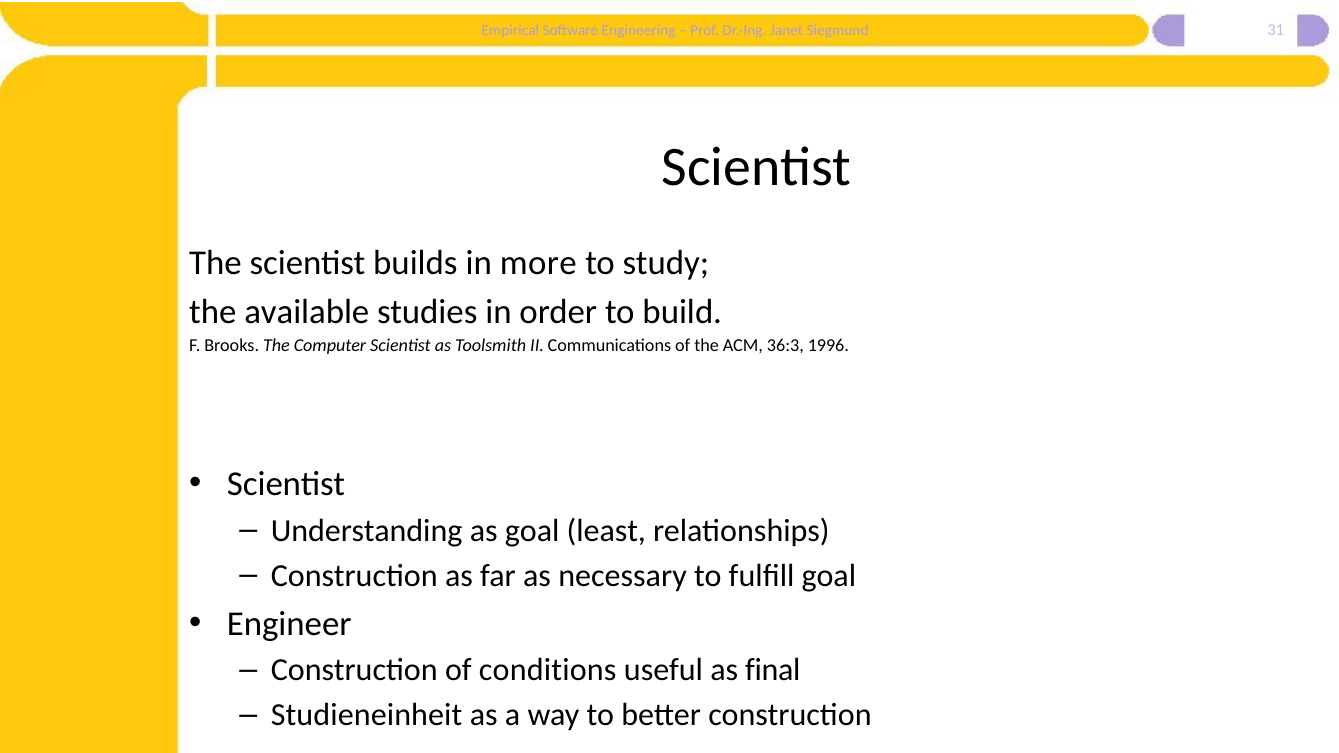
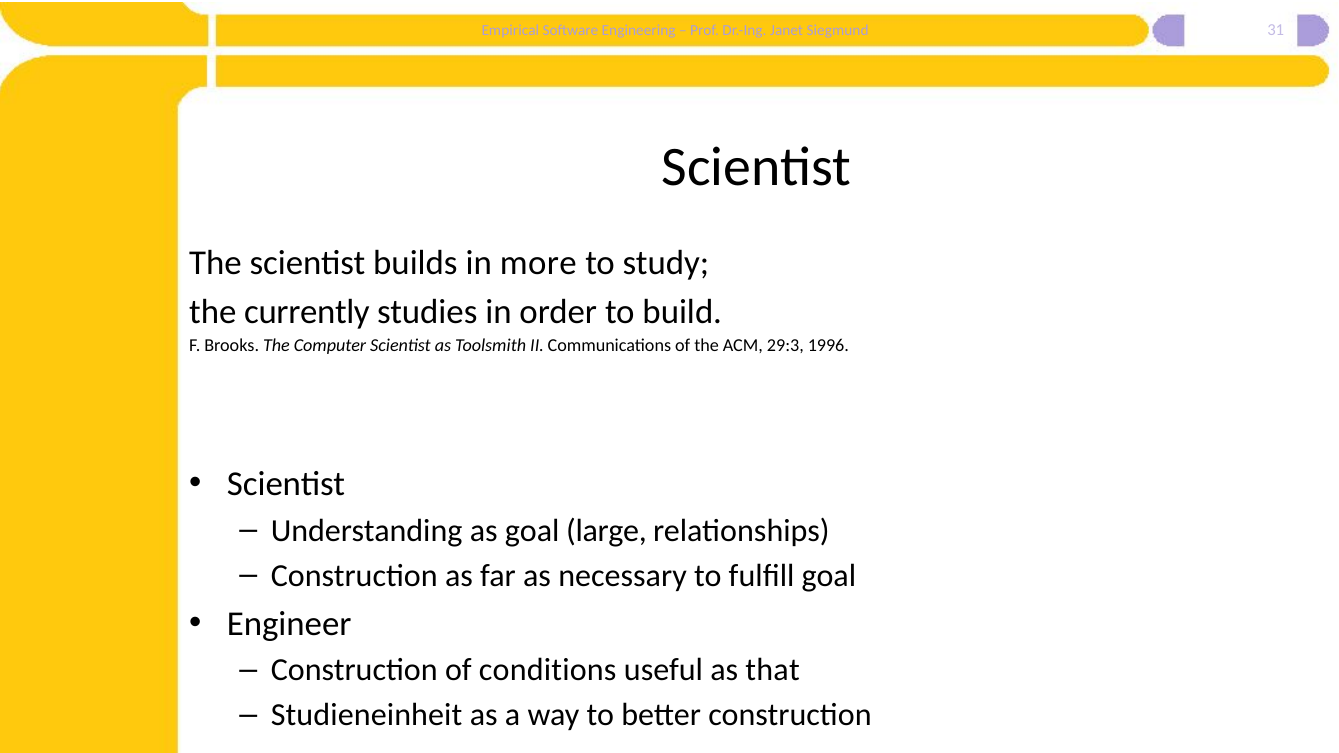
available: available -> currently
36:3: 36:3 -> 29:3
least: least -> large
final: final -> that
